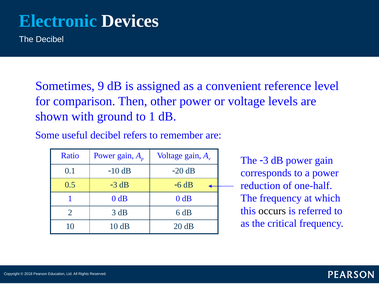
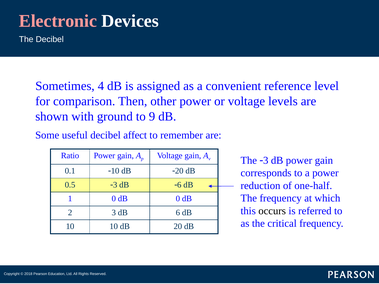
Electronic colour: light blue -> pink
9: 9 -> 4
to 1: 1 -> 9
refers: refers -> affect
